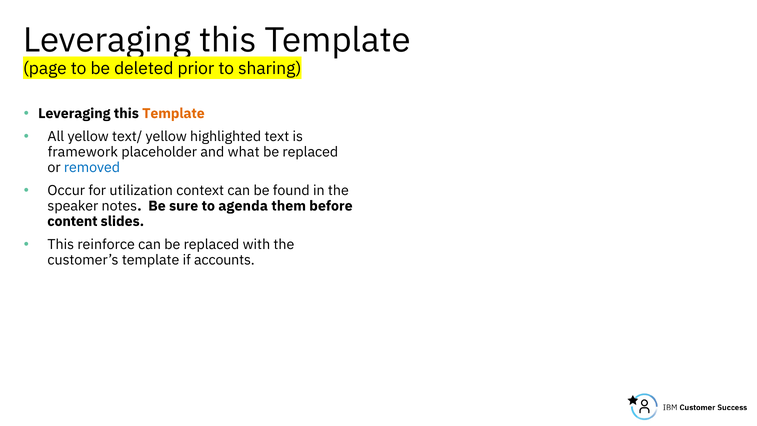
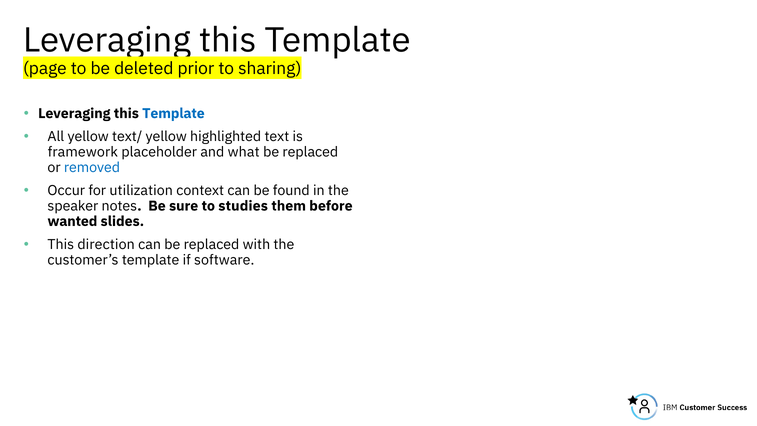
Template at (173, 113) colour: orange -> blue
agenda: agenda -> studies
content: content -> wanted
reinforce: reinforce -> direction
accounts: accounts -> software
